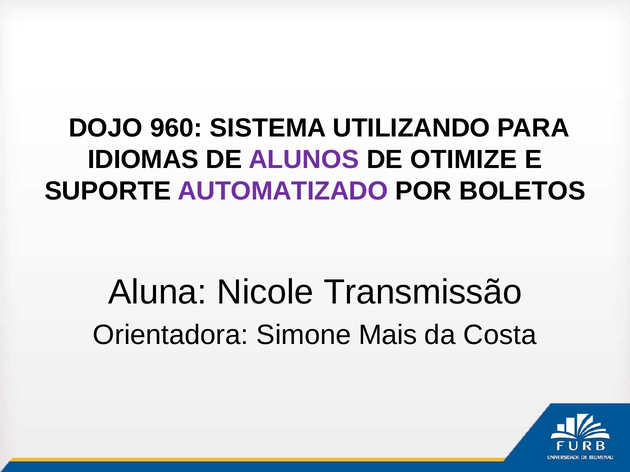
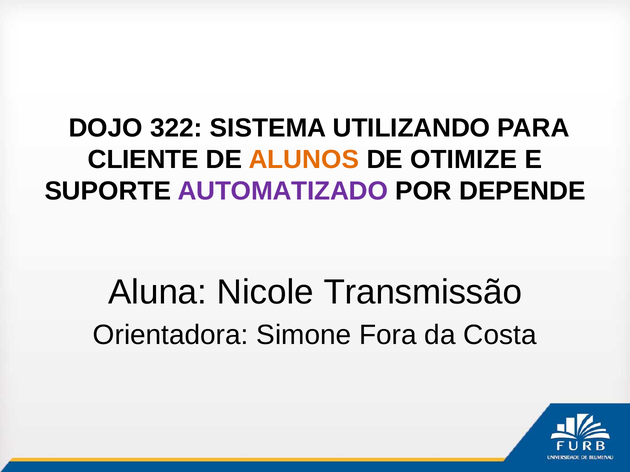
960: 960 -> 322
IDIOMAS: IDIOMAS -> CLIENTE
ALUNOS colour: purple -> orange
BOLETOS: BOLETOS -> DEPENDE
Mais: Mais -> Fora
